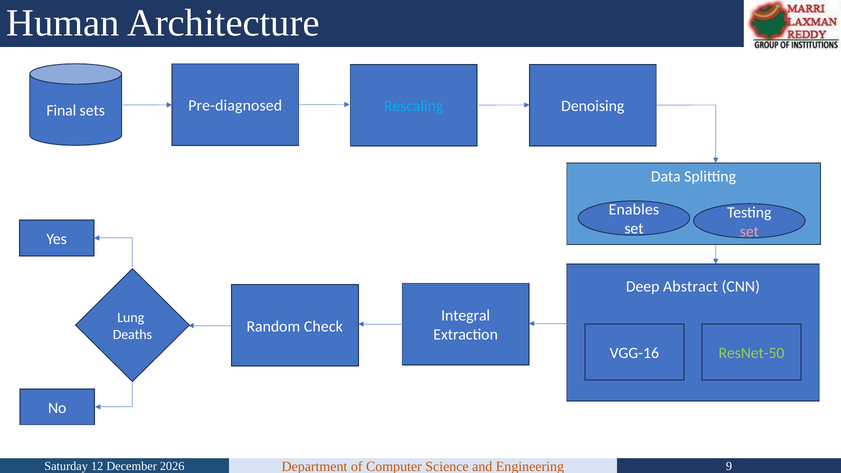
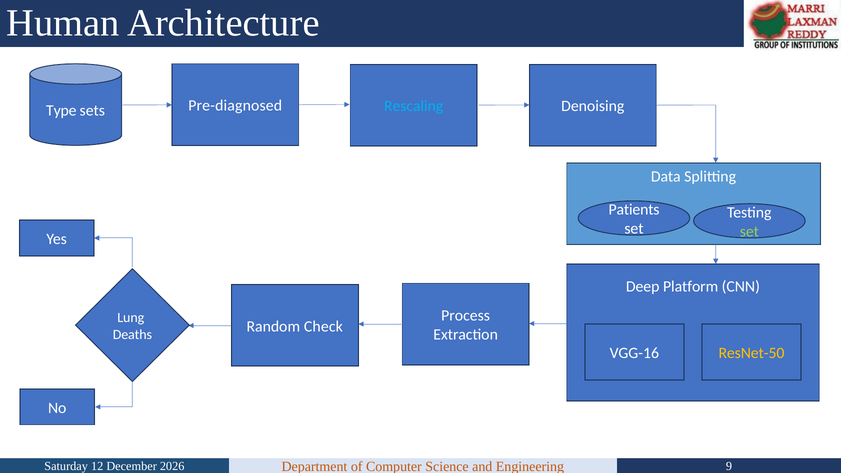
Final: Final -> Type
Enables: Enables -> Patients
set at (749, 231) colour: pink -> light green
Abstract: Abstract -> Platform
Integral: Integral -> Process
ResNet-50 colour: light green -> yellow
